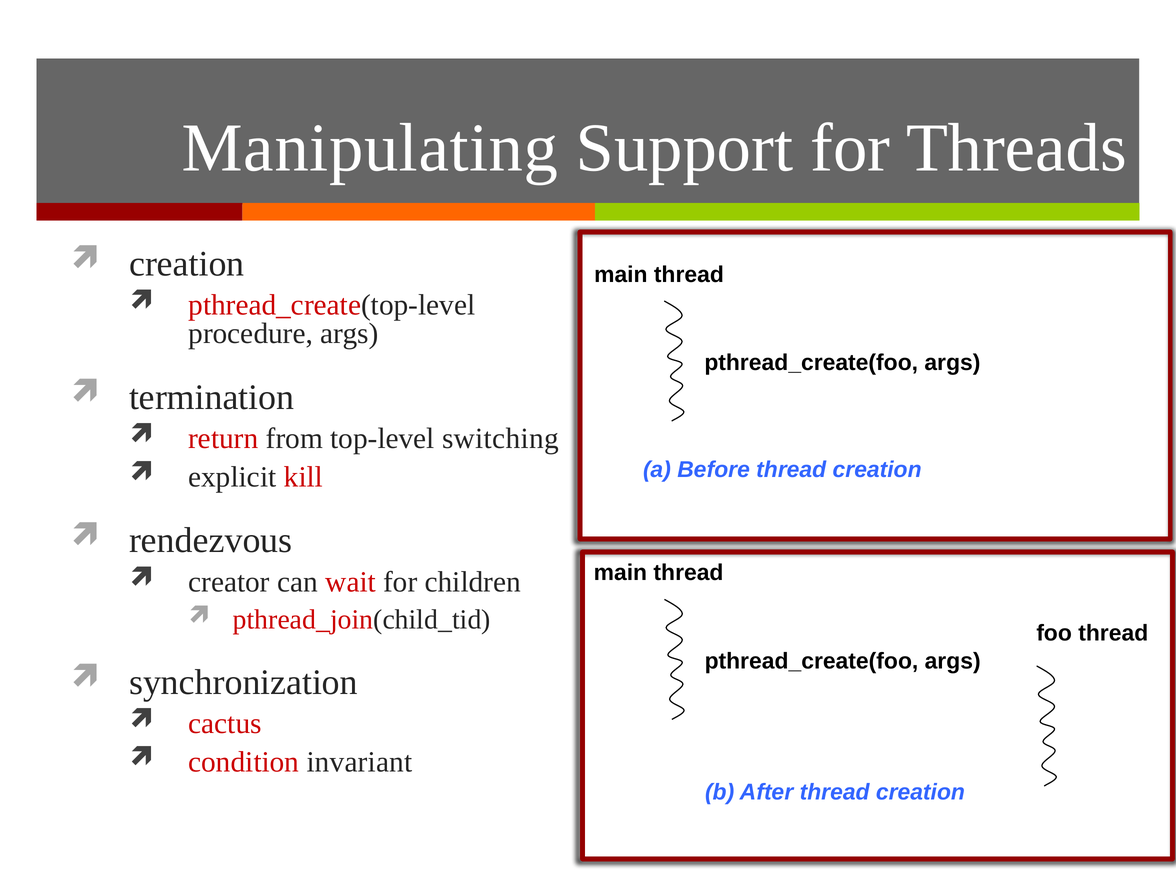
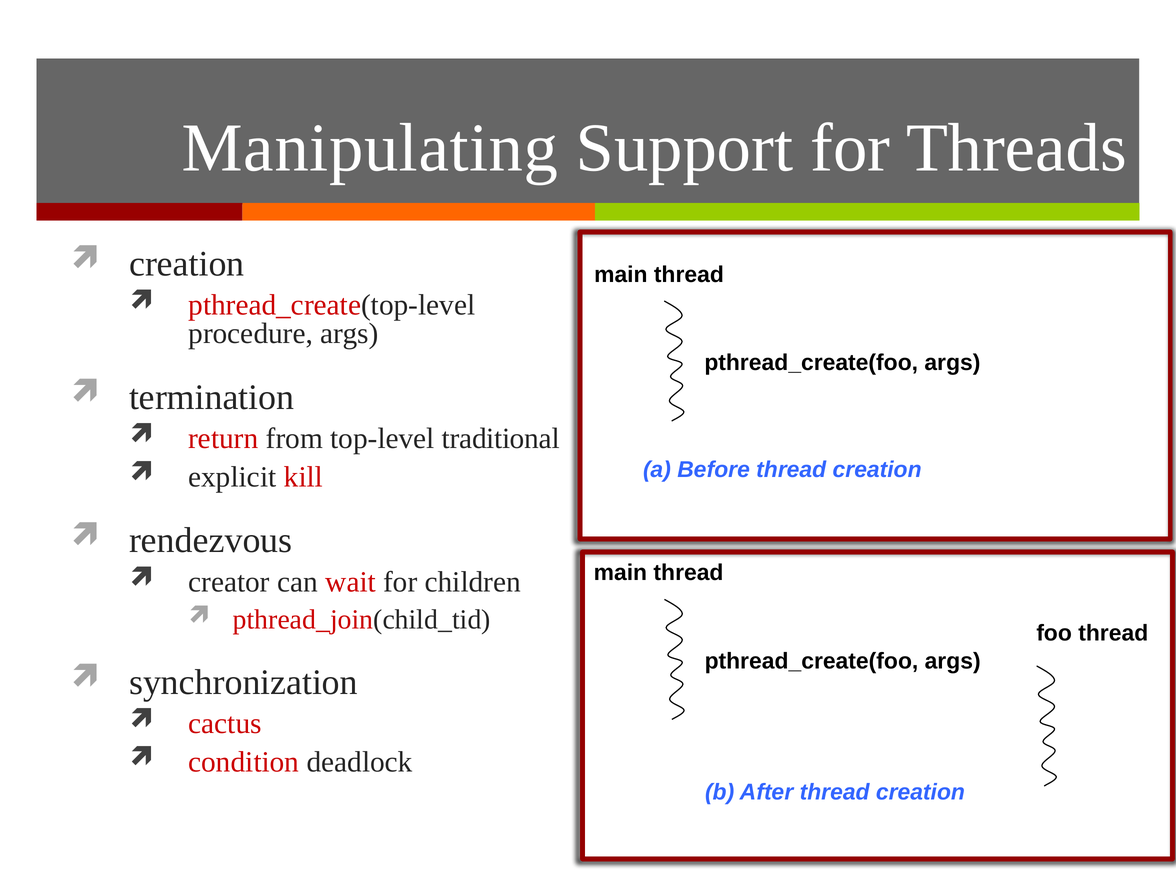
switching: switching -> traditional
invariant: invariant -> deadlock
